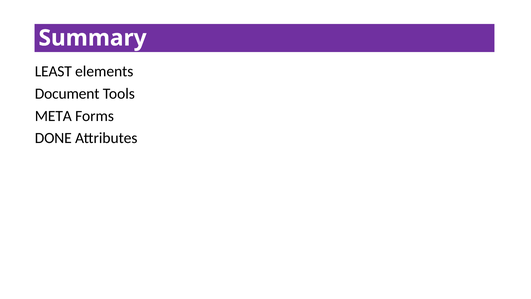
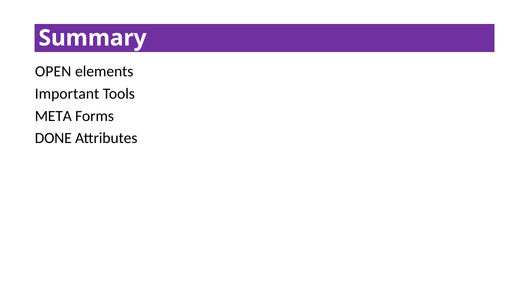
LEAST: LEAST -> OPEN
Document: Document -> Important
